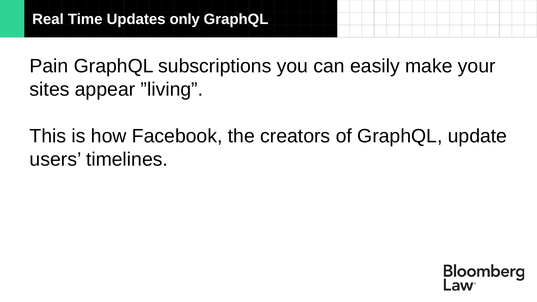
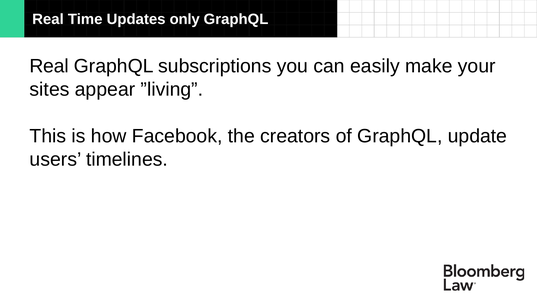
Pain at (49, 66): Pain -> Real
